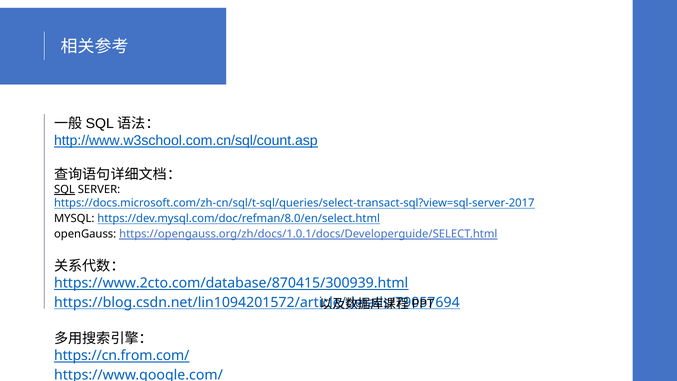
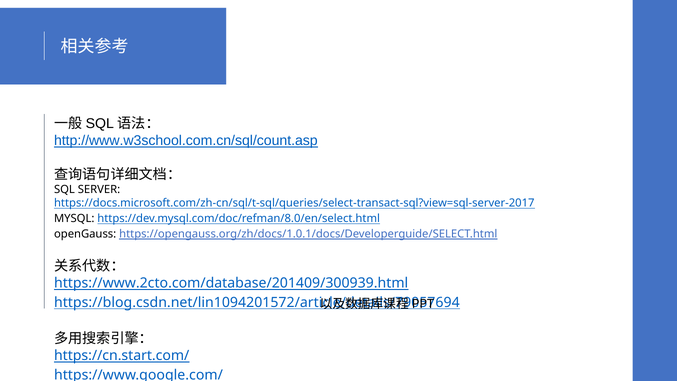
SQL underline: present -> none
https://www.2cto.com/database/870415/300939.html: https://www.2cto.com/database/870415/300939.html -> https://www.2cto.com/database/201409/300939.html
https://cn.from.com/: https://cn.from.com/ -> https://cn.start.com/
